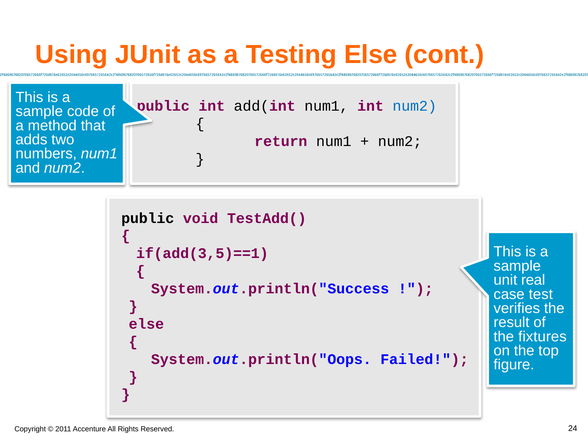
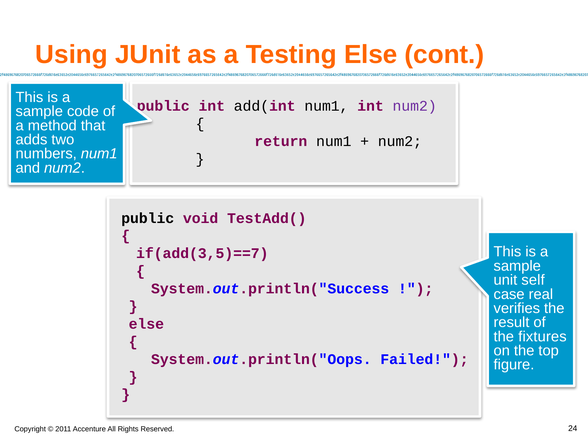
num2 at (415, 106) colour: blue -> purple
if(add(3,5)==1: if(add(3,5)==1 -> if(add(3,5)==7
real: real -> self
test: test -> real
